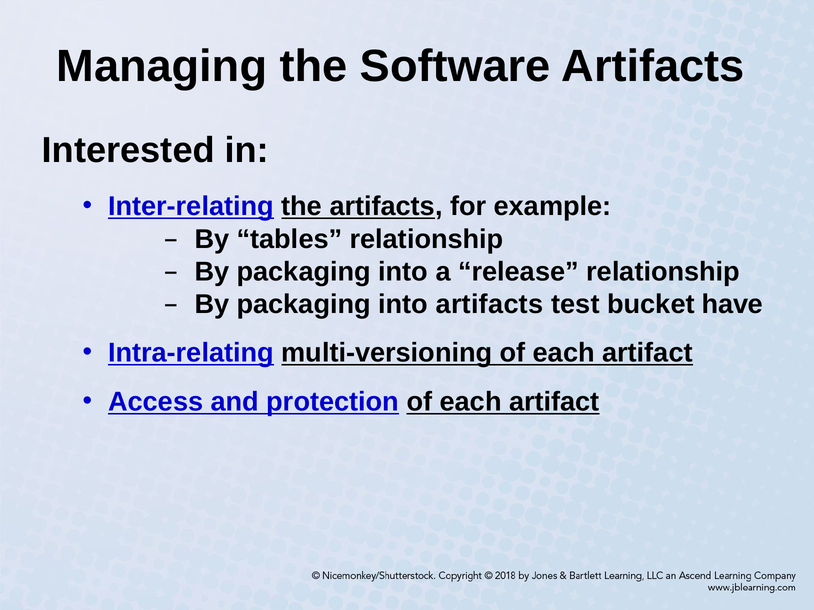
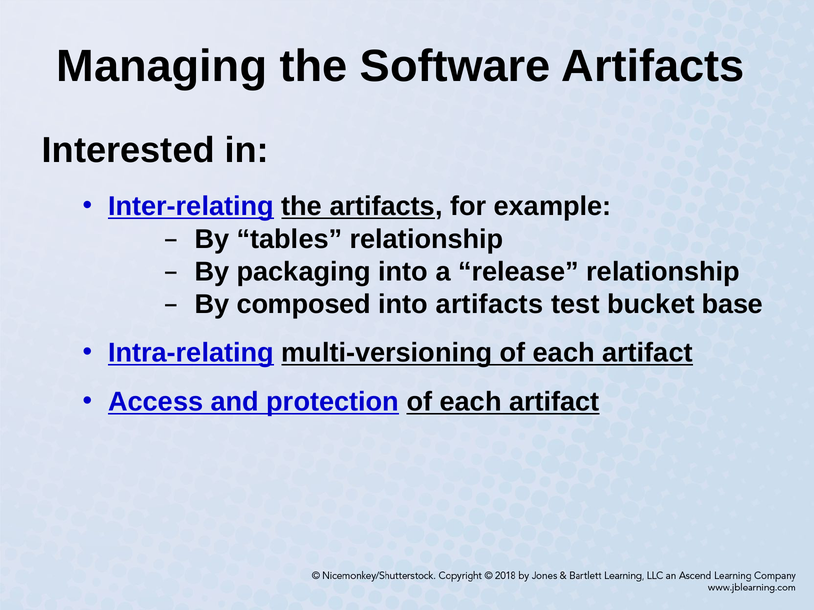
packaging at (304, 304): packaging -> composed
have: have -> base
